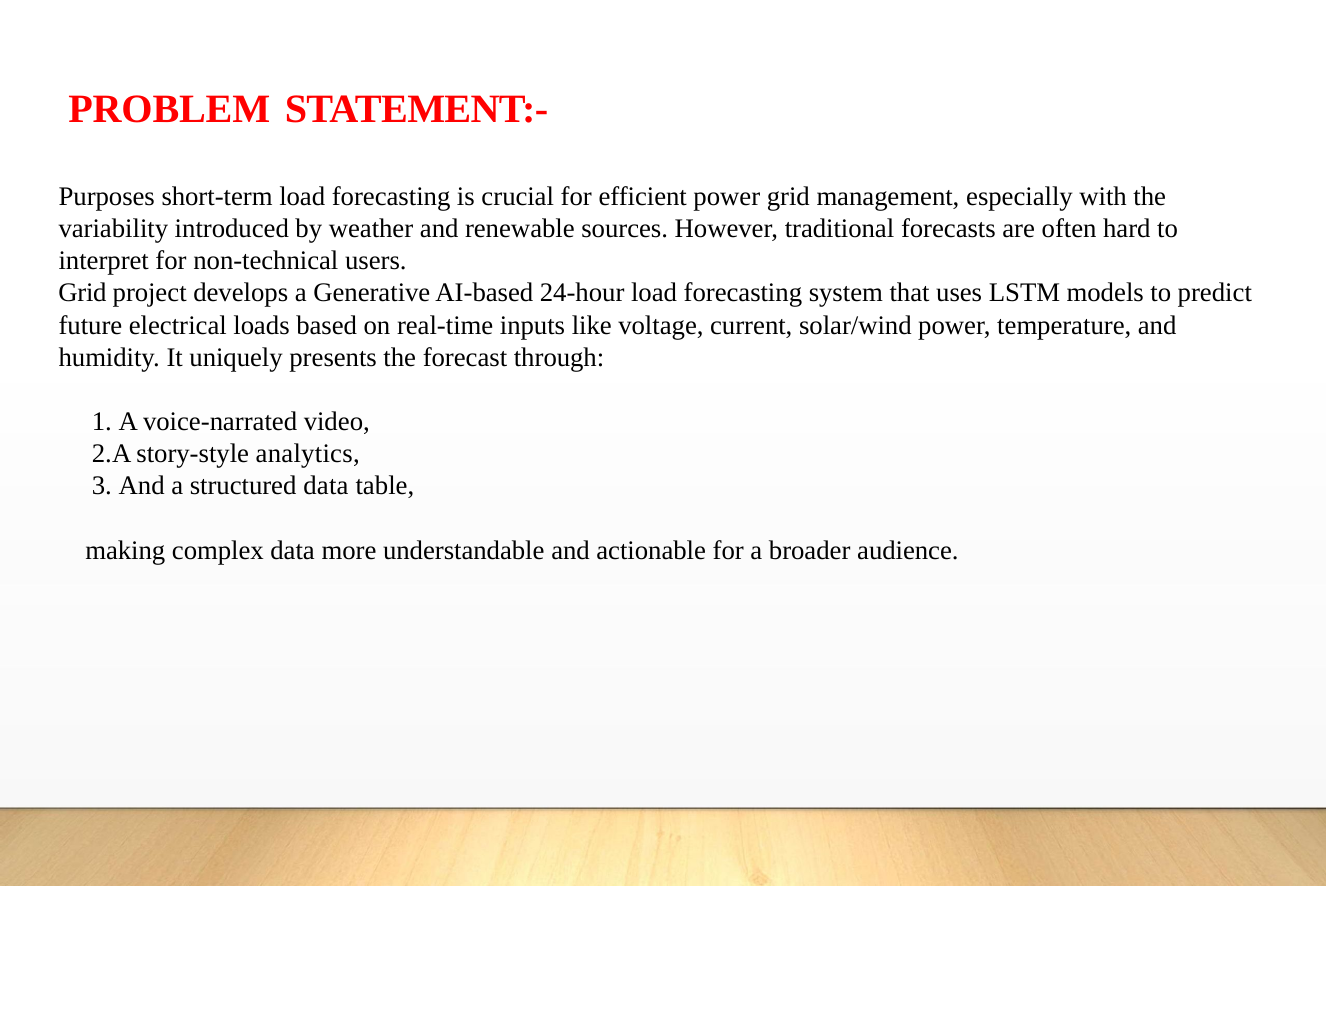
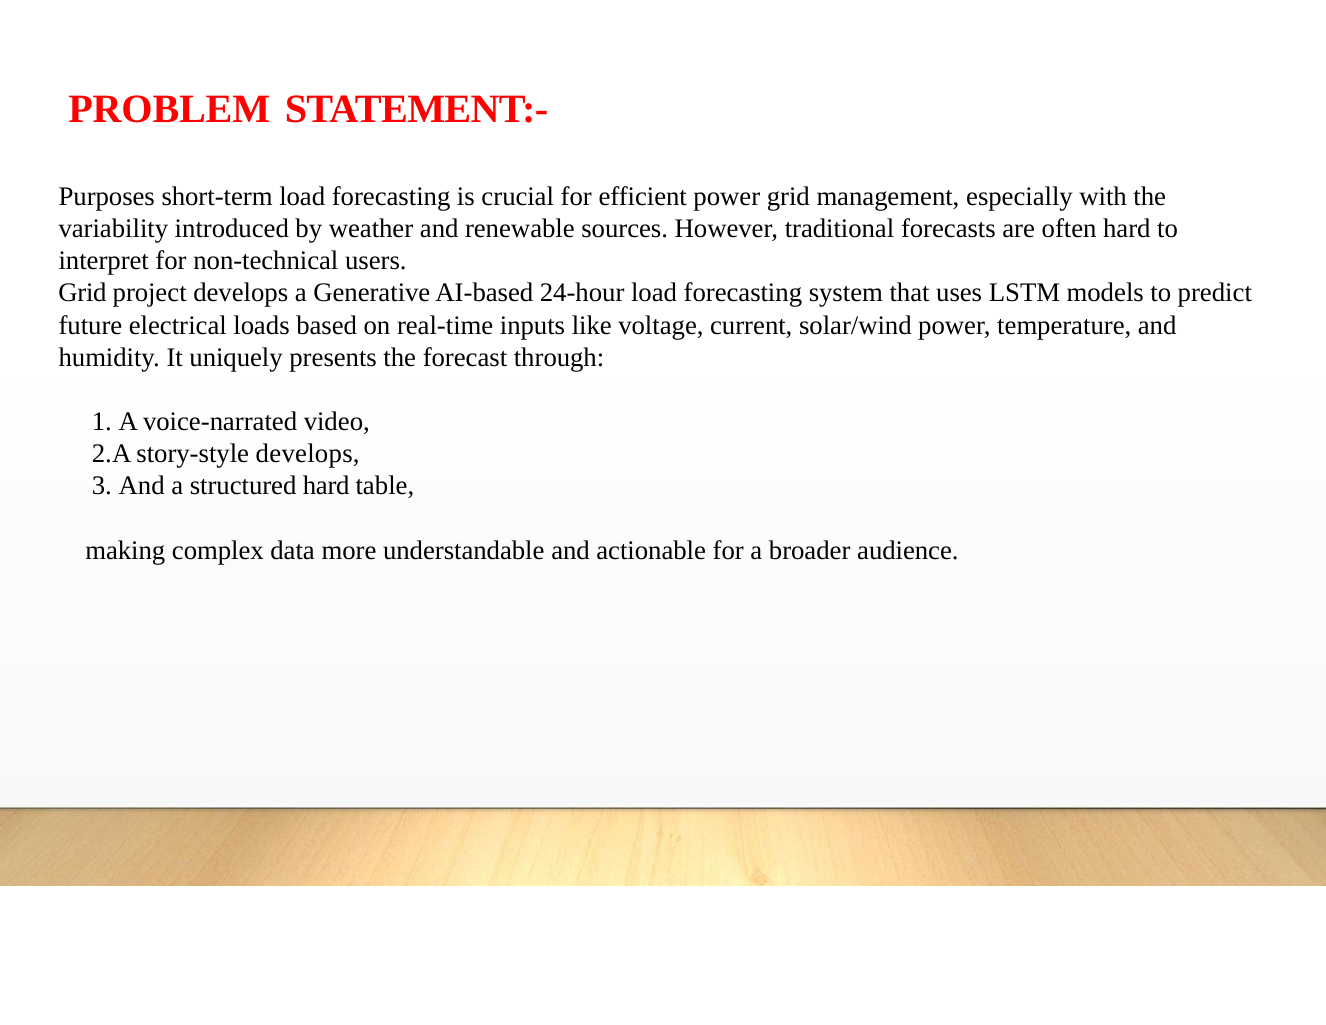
story-style analytics: analytics -> develops
structured data: data -> hard
